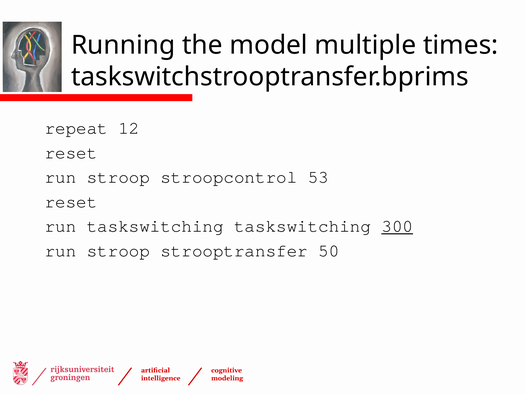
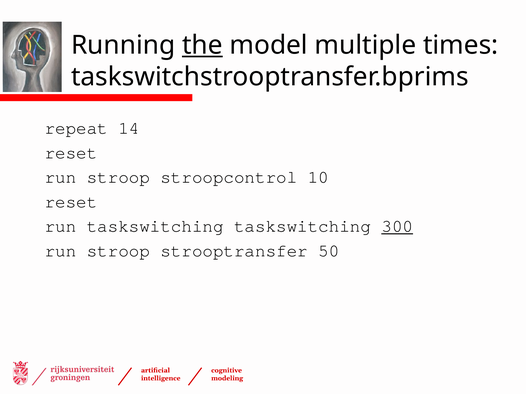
the underline: none -> present
12: 12 -> 14
53: 53 -> 10
